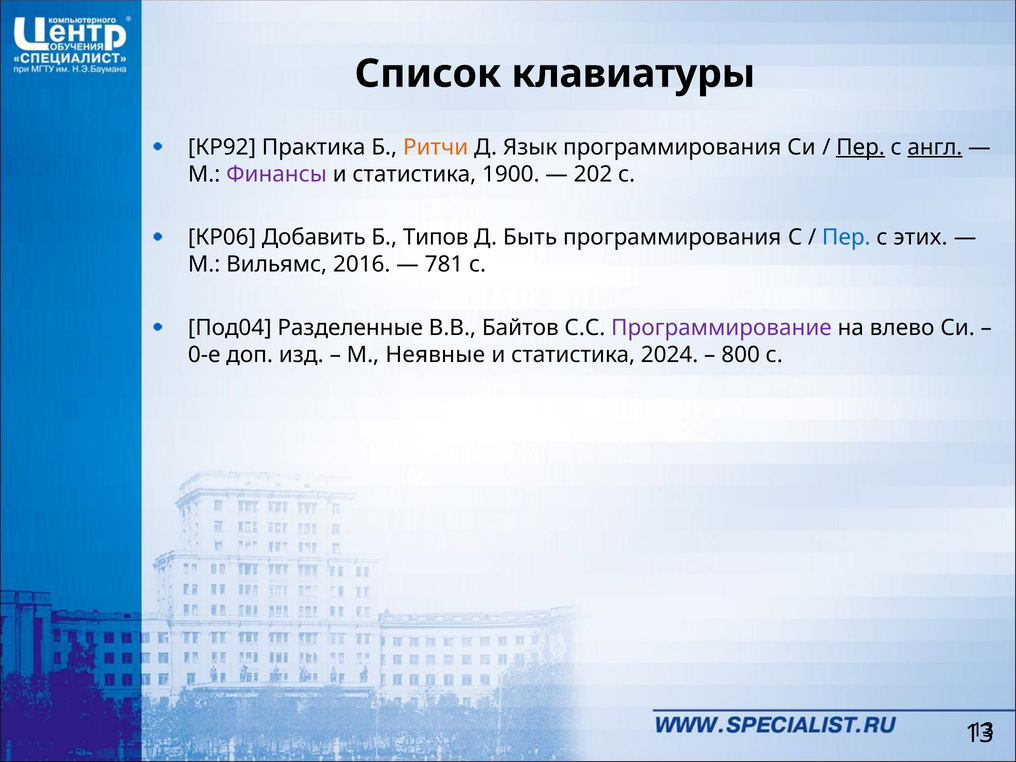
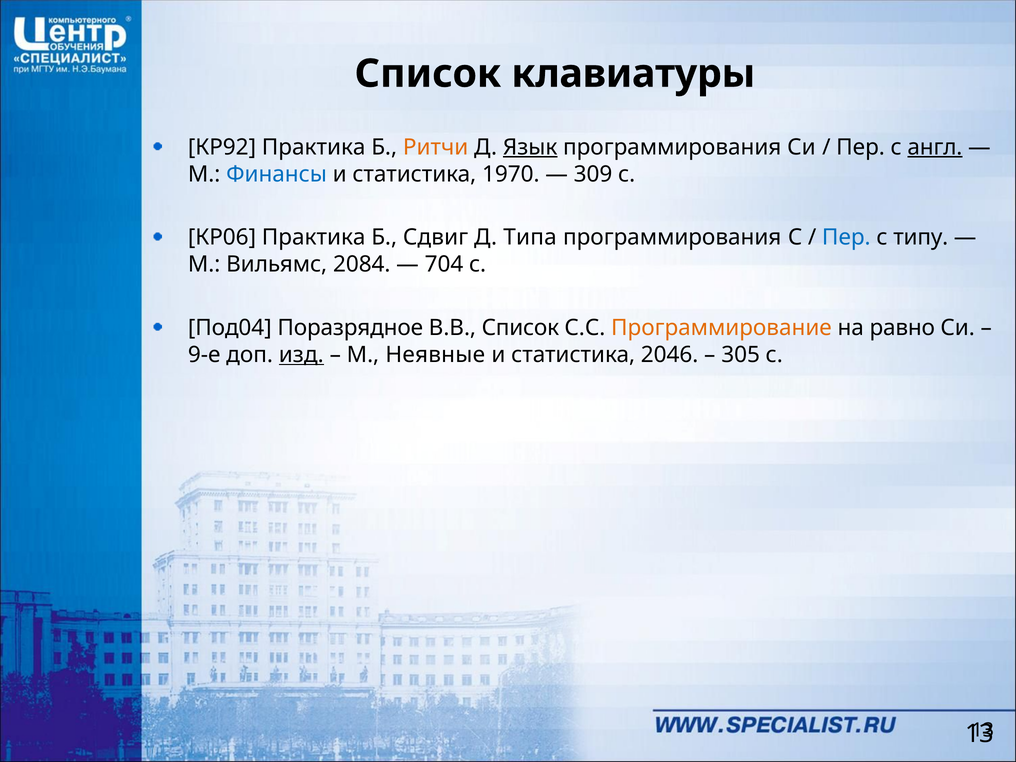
Язык underline: none -> present
Пер at (861, 147) underline: present -> none
Финансы colour: purple -> blue
1900: 1900 -> 1970
202: 202 -> 309
КР06 Добавить: Добавить -> Практика
Типов: Типов -> Сдвиг
Быть: Быть -> Типа
этих: этих -> типу
2016: 2016 -> 2084
781: 781 -> 704
Разделенные: Разделенные -> Поразрядное
В.В Байтов: Байтов -> Список
Программирование colour: purple -> orange
влево: влево -> равно
0-е: 0-е -> 9-е
изд underline: none -> present
2024: 2024 -> 2046
800: 800 -> 305
